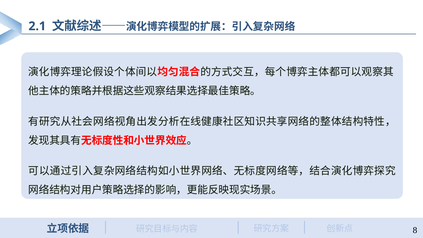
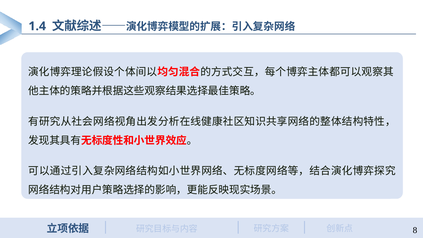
2.1: 2.1 -> 1.4
